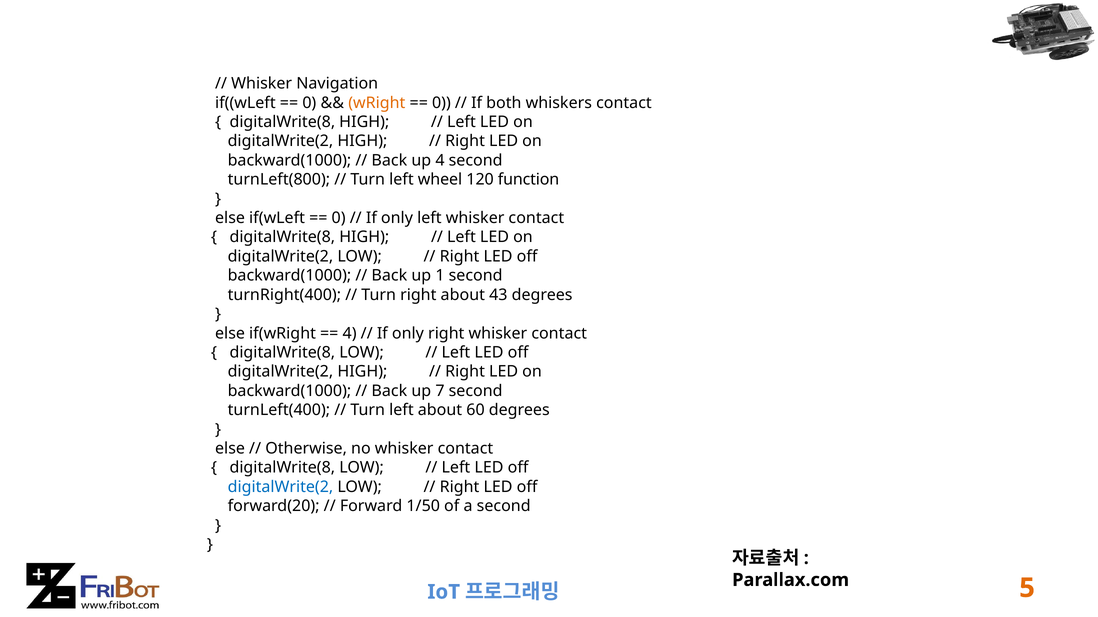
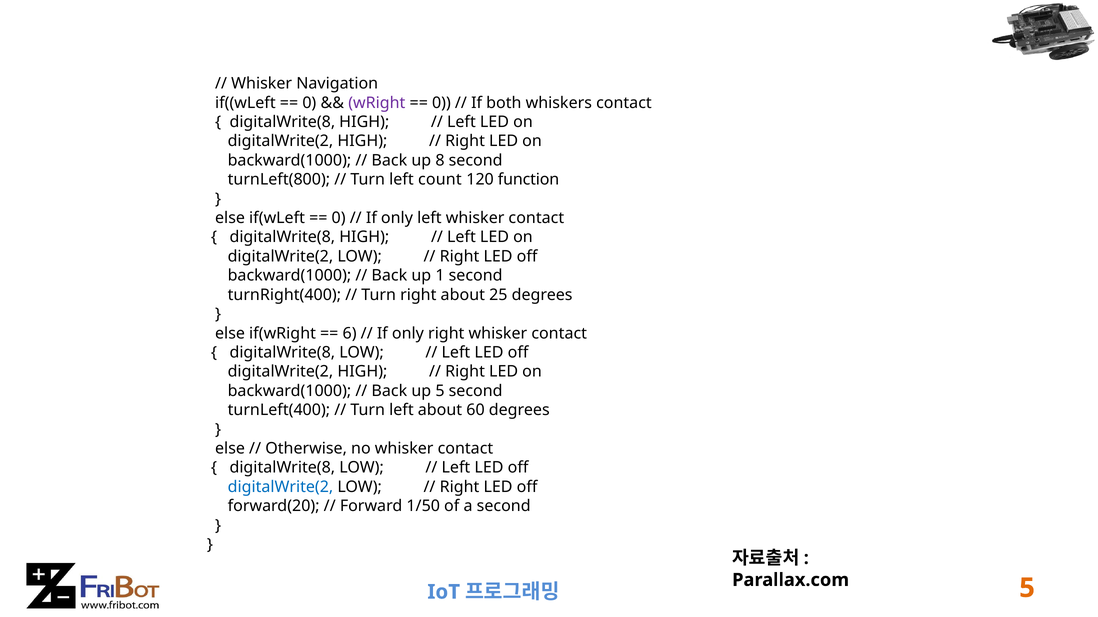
wRight colour: orange -> purple
up 4: 4 -> 8
wheel: wheel -> count
43: 43 -> 25
4 at (350, 334): 4 -> 6
up 7: 7 -> 5
